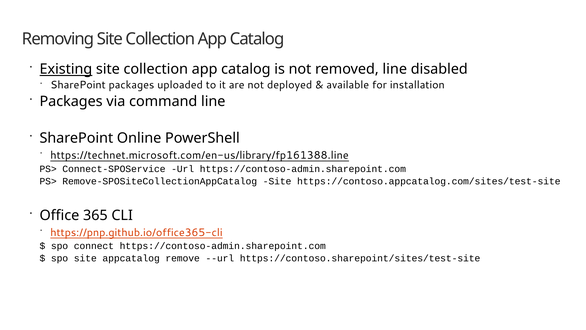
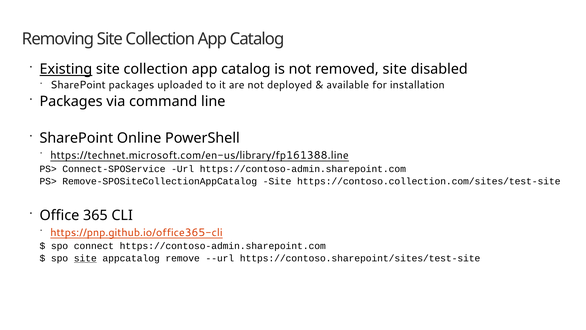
removed line: line -> site
https://contoso.appcatalog.com/sites/test-site: https://contoso.appcatalog.com/sites/test-site -> https://contoso.collection.com/sites/test-site
site at (85, 258) underline: none -> present
